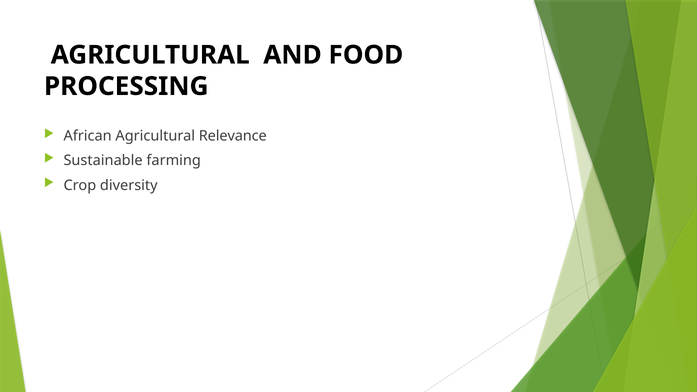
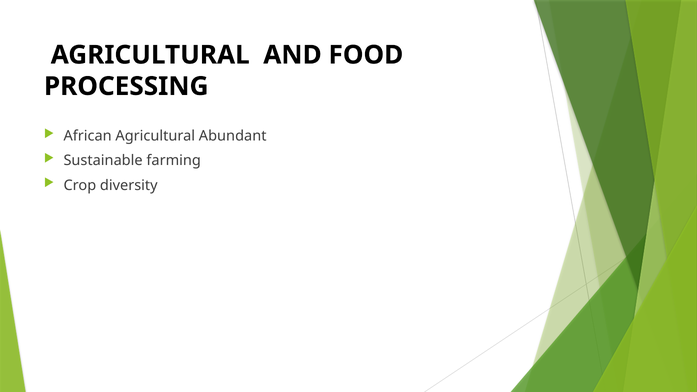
Relevance: Relevance -> Abundant
